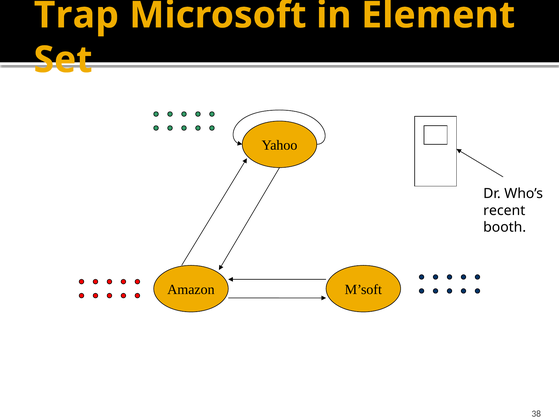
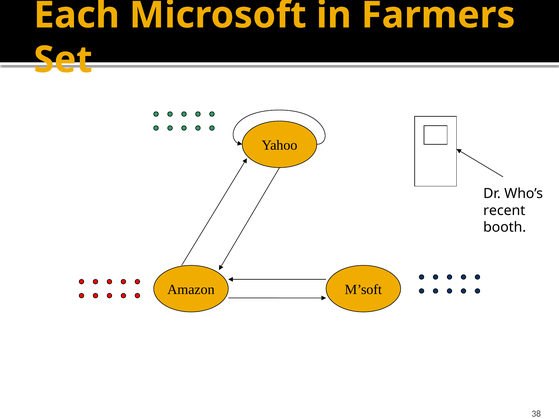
Trap: Trap -> Each
Element: Element -> Farmers
